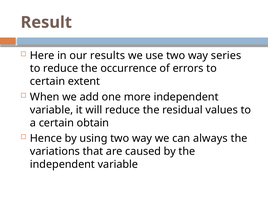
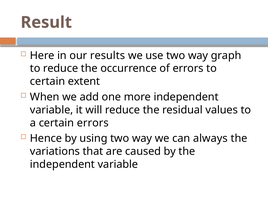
series: series -> graph
certain obtain: obtain -> errors
